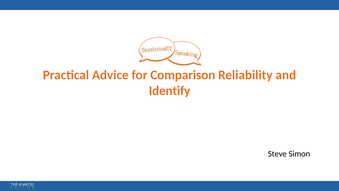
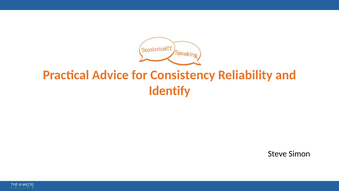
Comparison: Comparison -> Consistency
